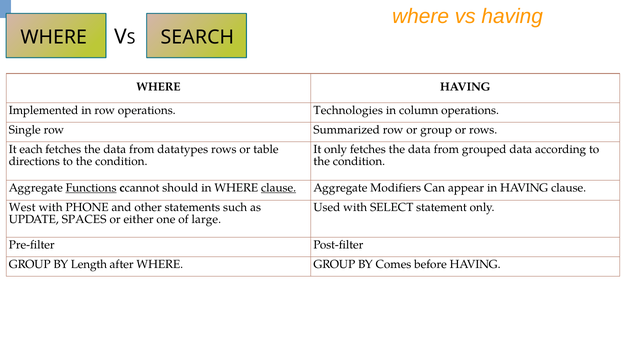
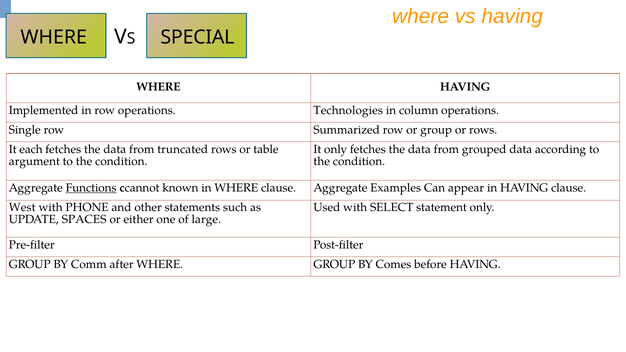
SEARCH: SEARCH -> SPECIAL
datatypes: datatypes -> truncated
directions: directions -> argument
should: should -> known
clause at (279, 188) underline: present -> none
Modifiers: Modifiers -> Examples
Length: Length -> Comm
